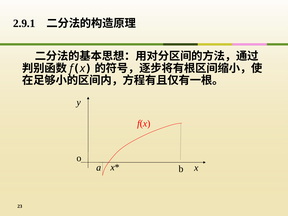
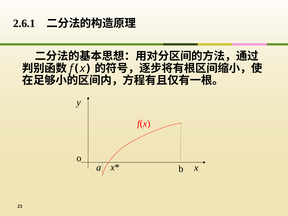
2.9.1: 2.9.1 -> 2.6.1
